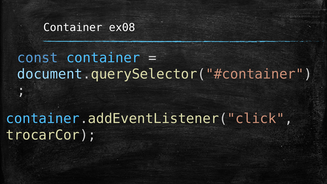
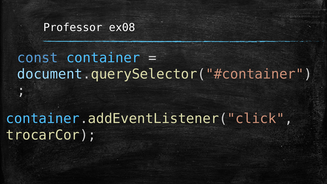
Container at (73, 28): Container -> Professor
